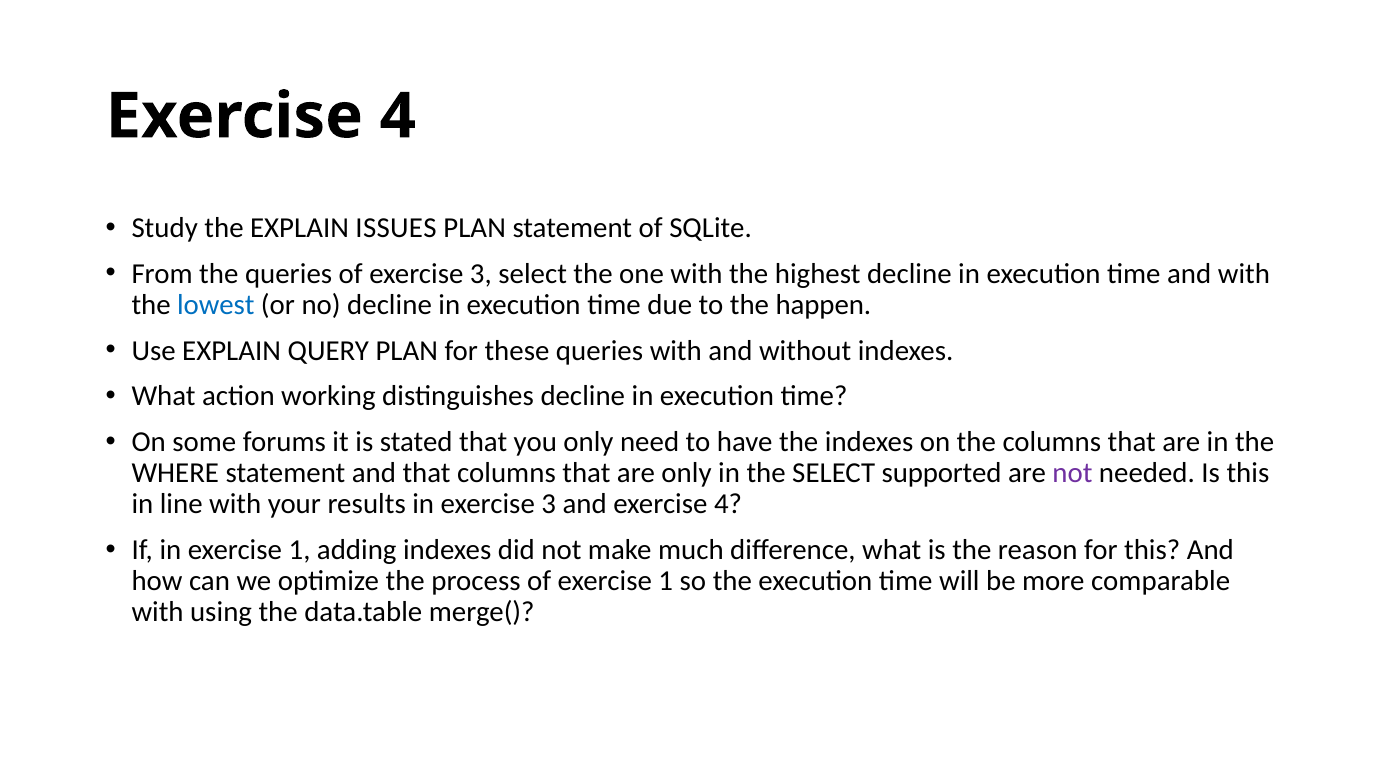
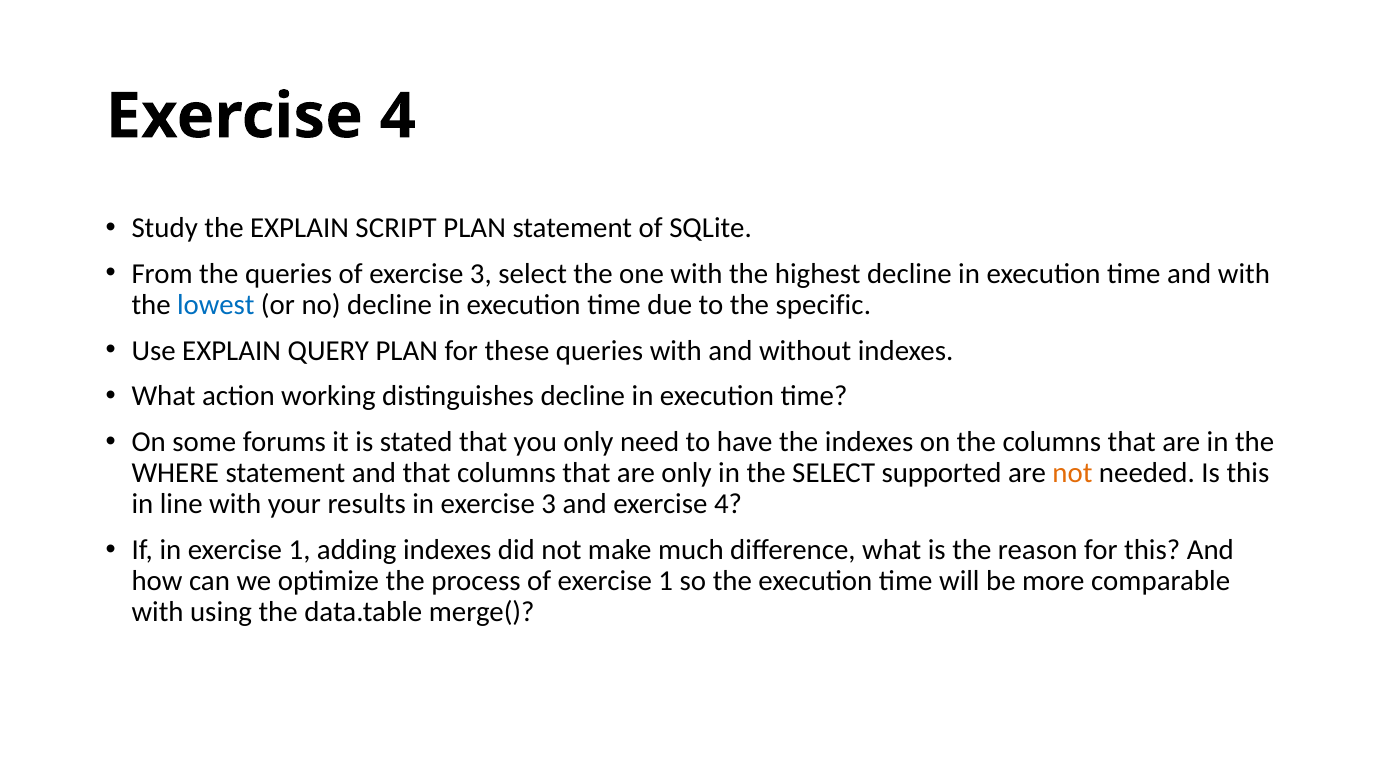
ISSUES: ISSUES -> SCRIPT
happen: happen -> specific
not at (1072, 473) colour: purple -> orange
